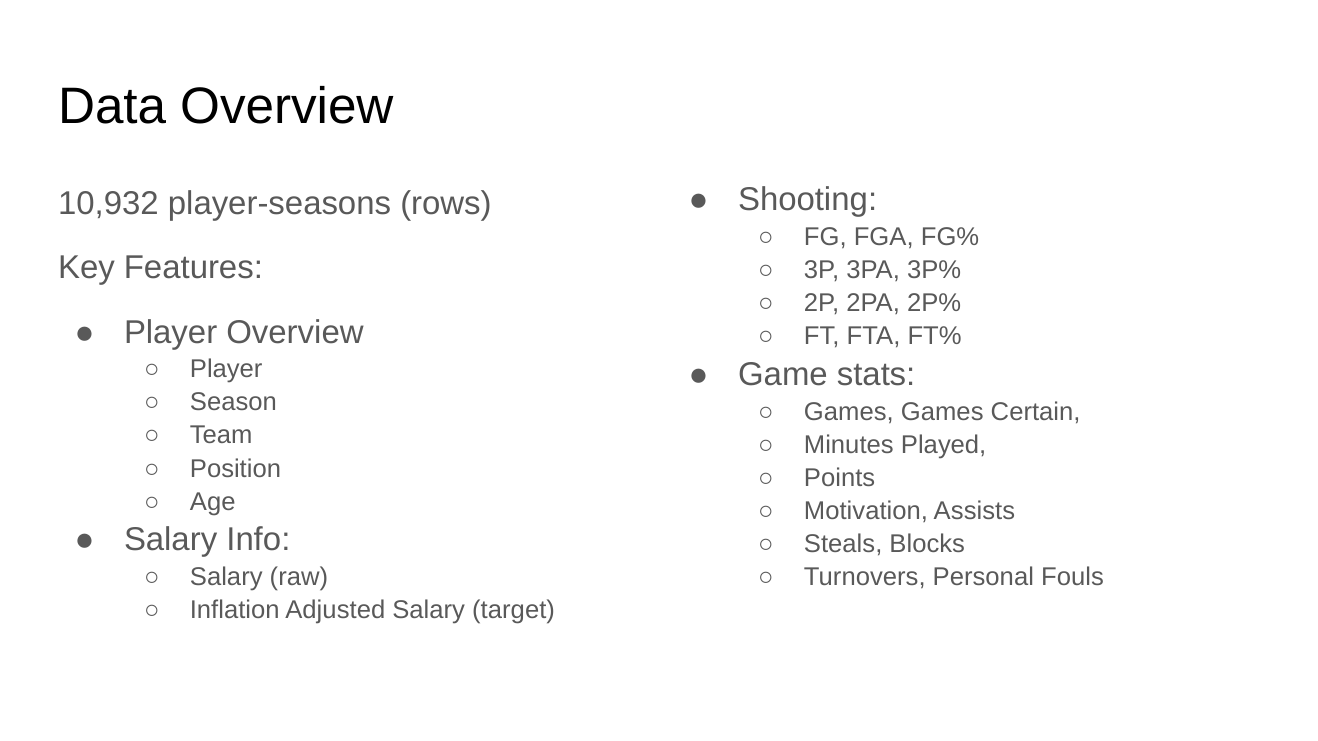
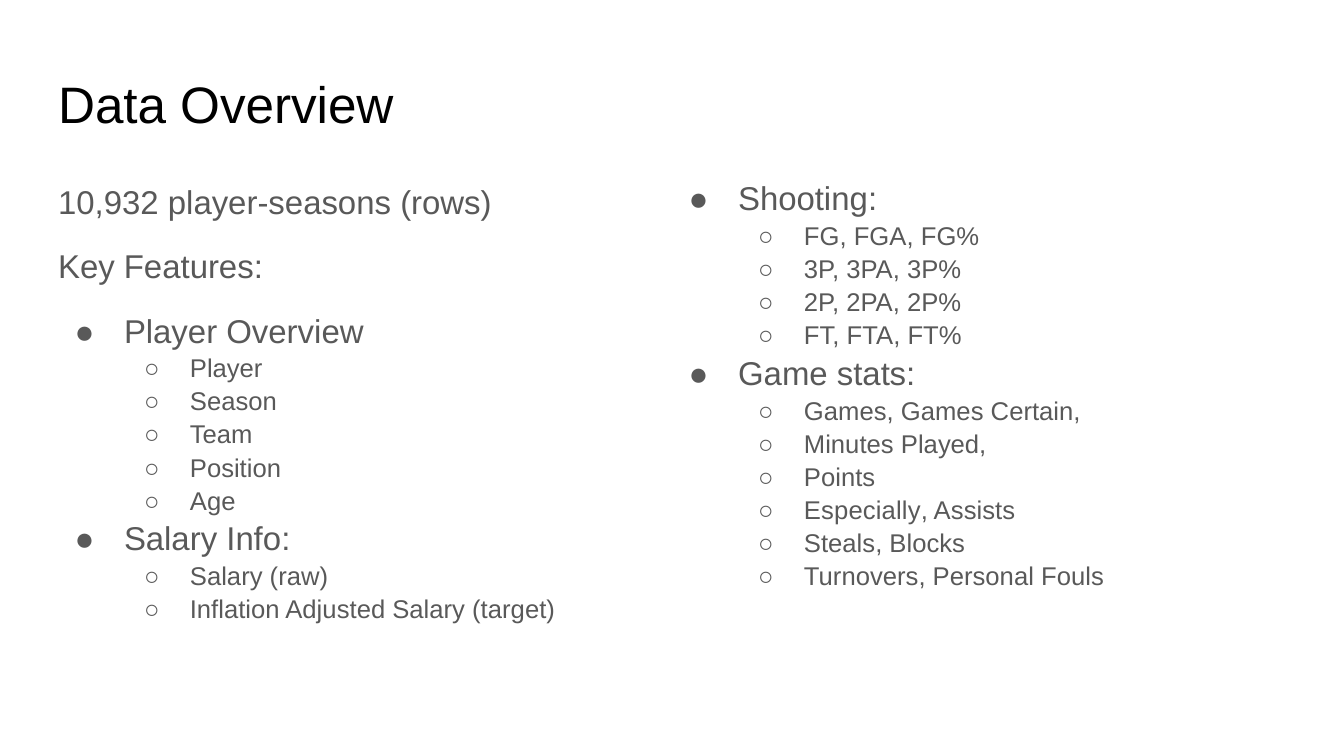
Motivation: Motivation -> Especially
